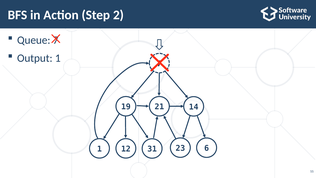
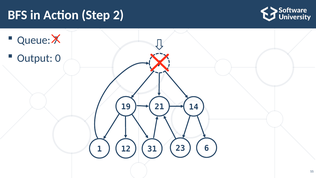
Output 1: 1 -> 0
